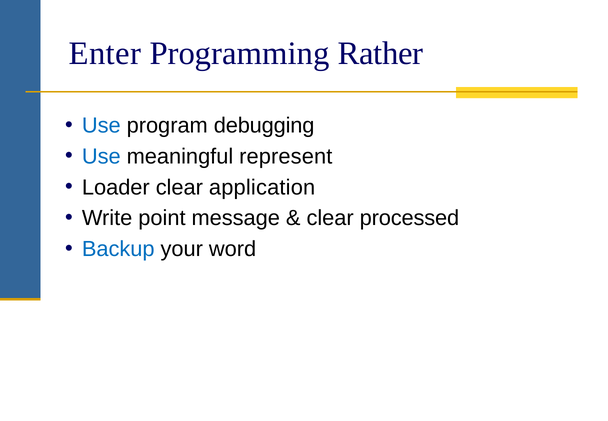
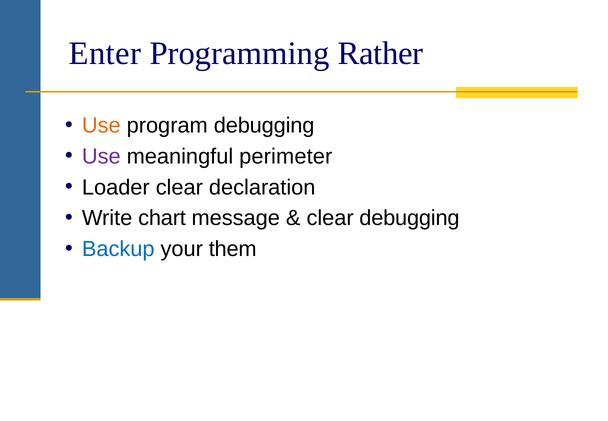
Use at (101, 126) colour: blue -> orange
Use at (101, 156) colour: blue -> purple
represent: represent -> perimeter
application: application -> declaration
point: point -> chart
clear processed: processed -> debugging
word: word -> them
